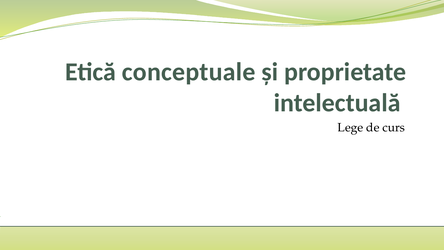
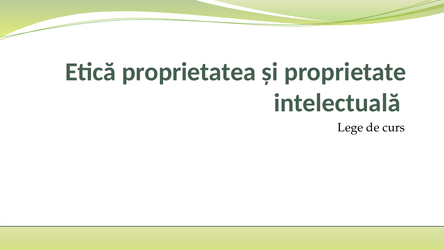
conceptuale: conceptuale -> proprietatea
